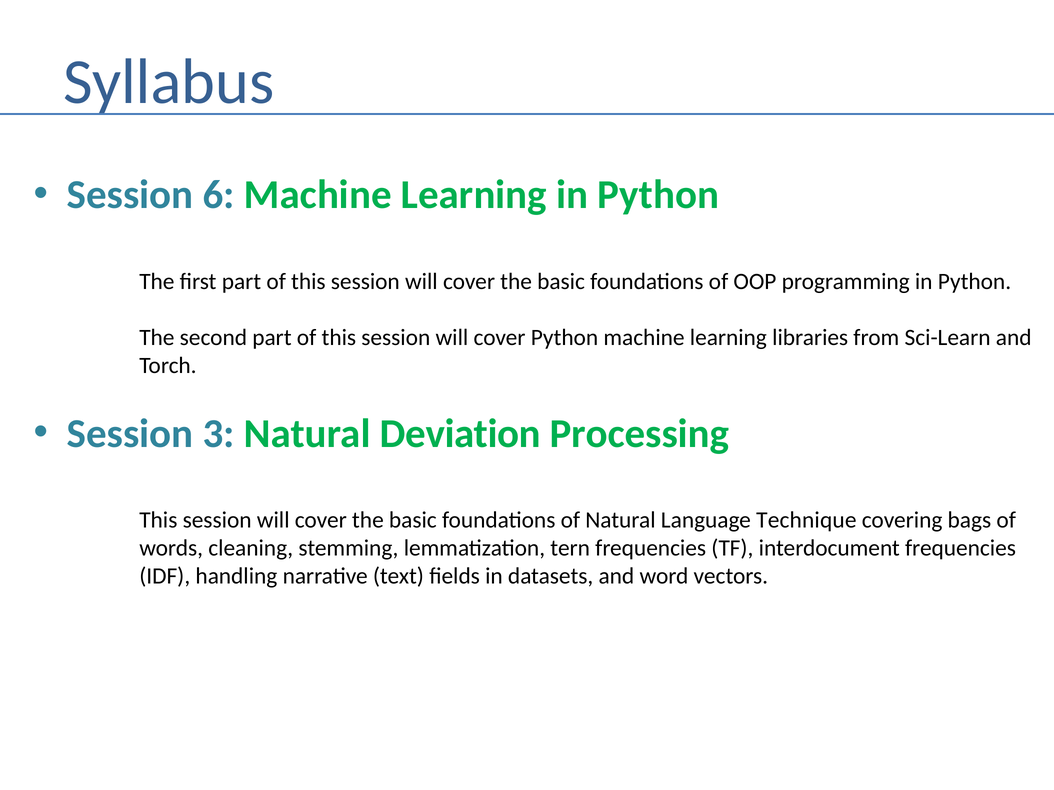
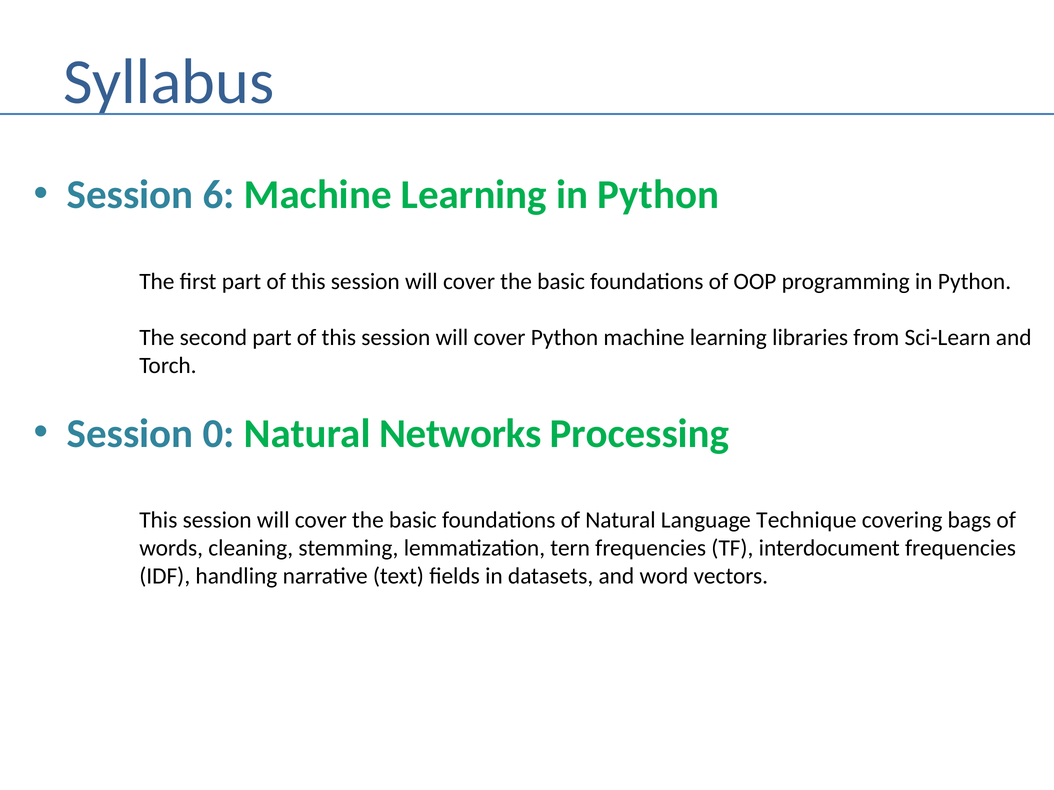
3: 3 -> 0
Deviation: Deviation -> Networks
